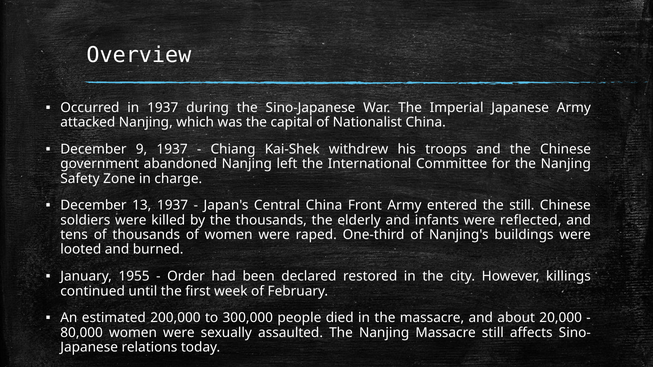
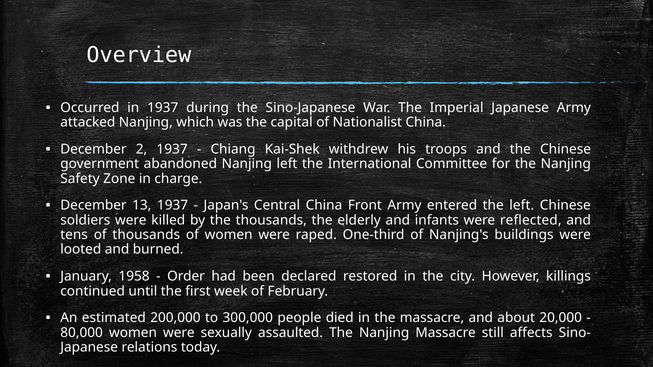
9: 9 -> 2
the still: still -> left
1955: 1955 -> 1958
